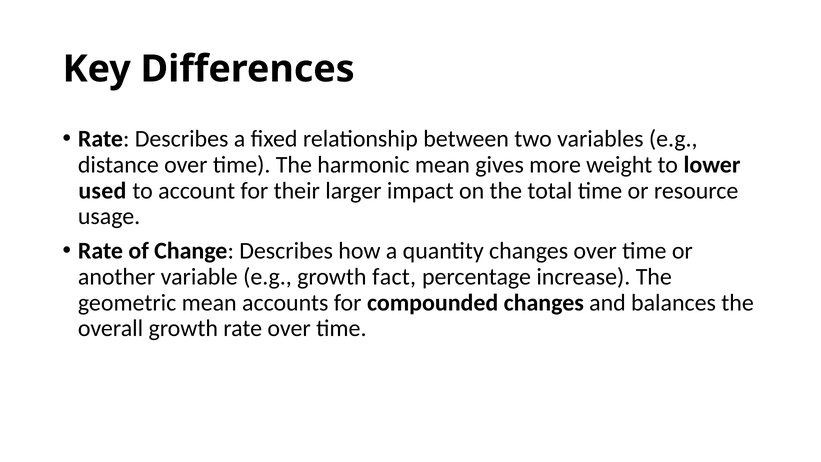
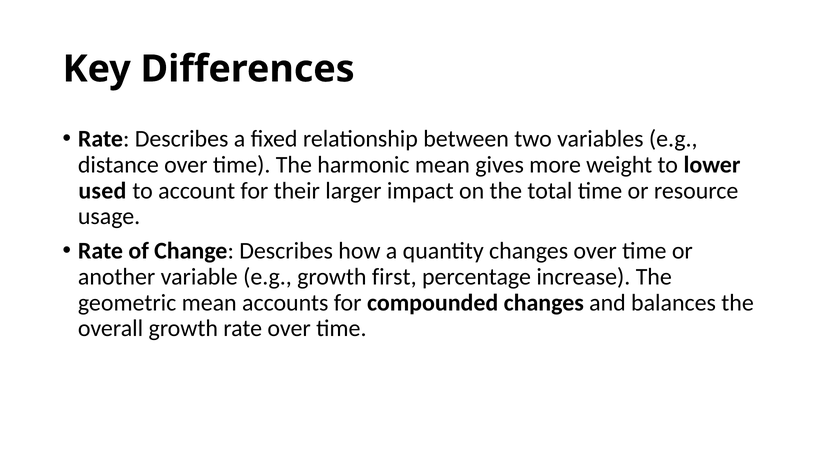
fact: fact -> first
